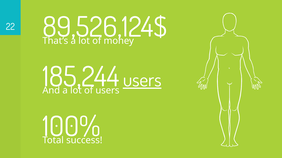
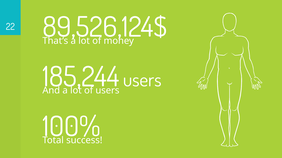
users at (142, 80) underline: present -> none
